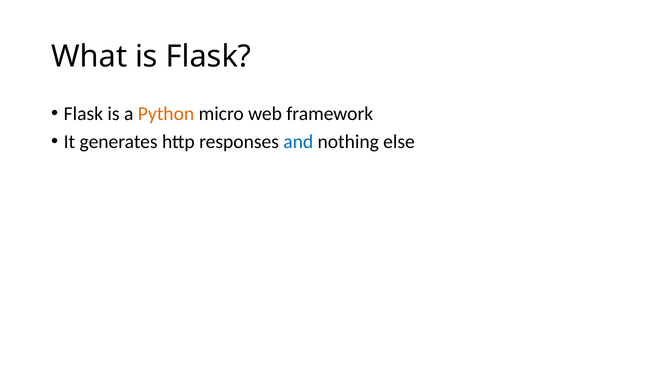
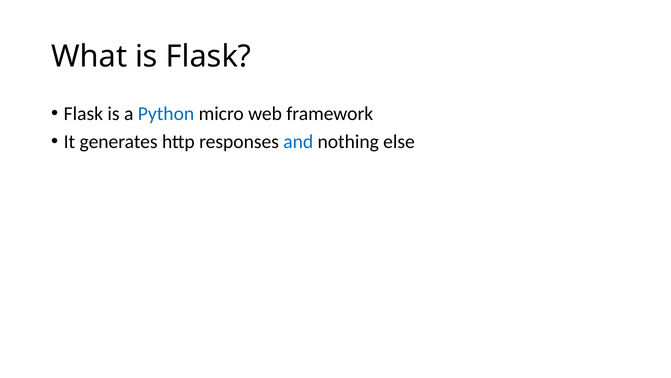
Python colour: orange -> blue
